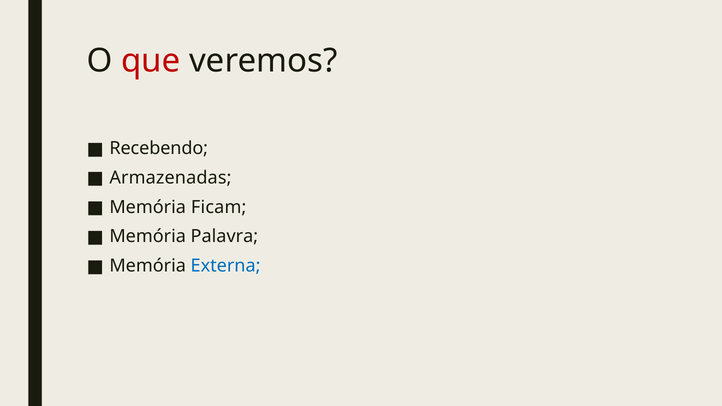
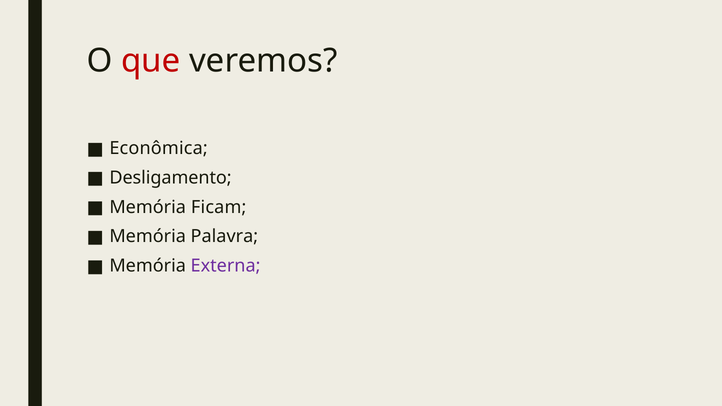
Recebendo: Recebendo -> Econômica
Armazenadas: Armazenadas -> Desligamento
Externa colour: blue -> purple
